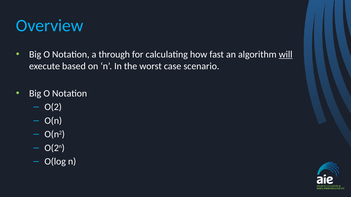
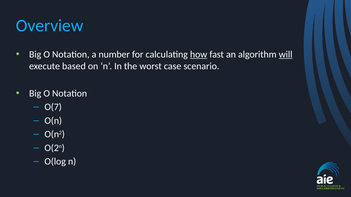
through: through -> number
how underline: none -> present
O(2: O(2 -> O(7
